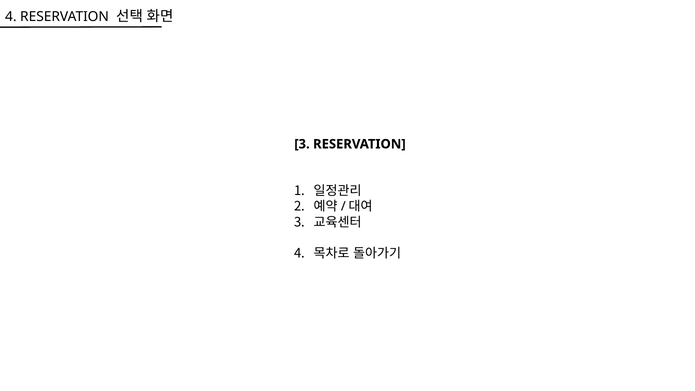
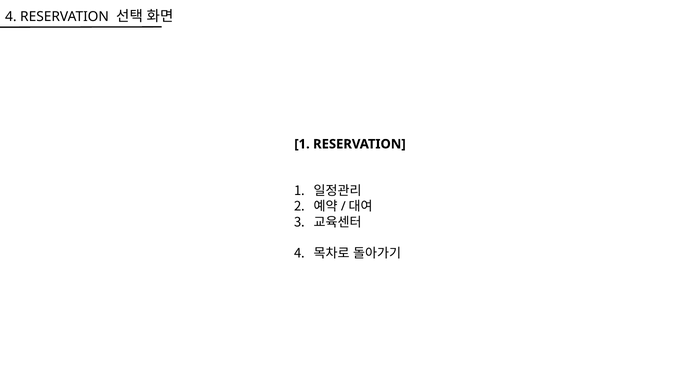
3 at (302, 144): 3 -> 1
